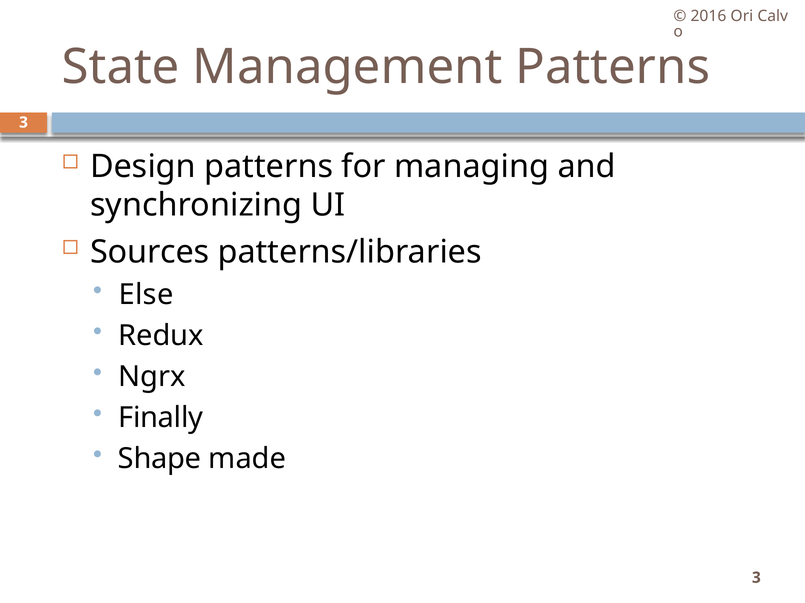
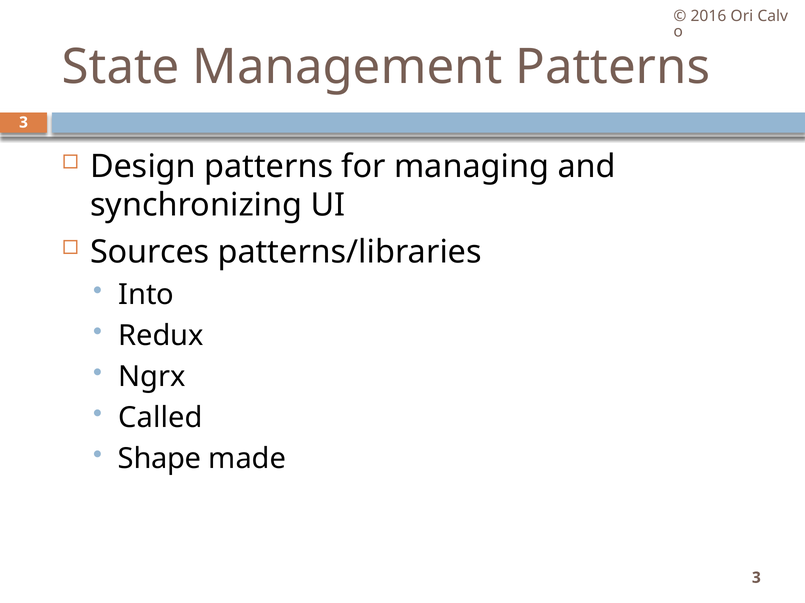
Else: Else -> Into
Finally: Finally -> Called
